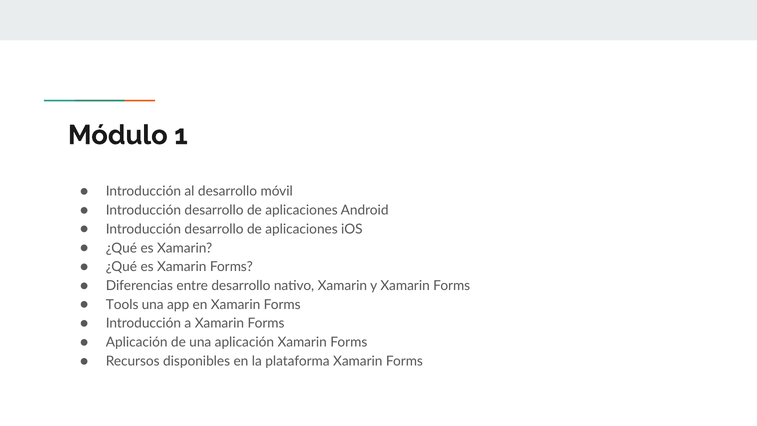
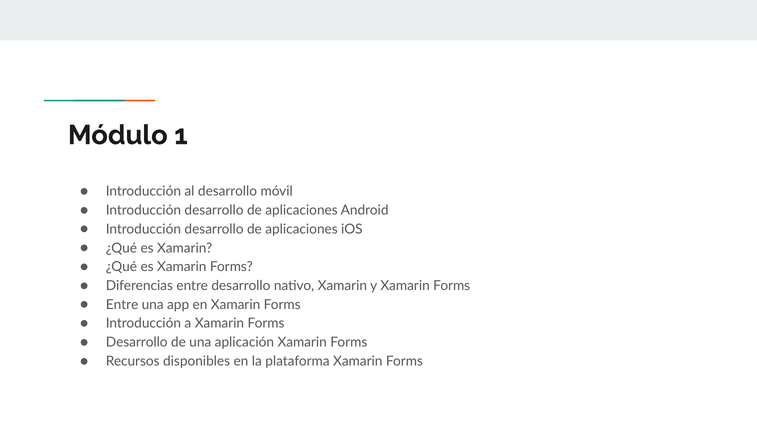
Tools at (122, 304): Tools -> Entre
Aplicación at (137, 342): Aplicación -> Desarrollo
